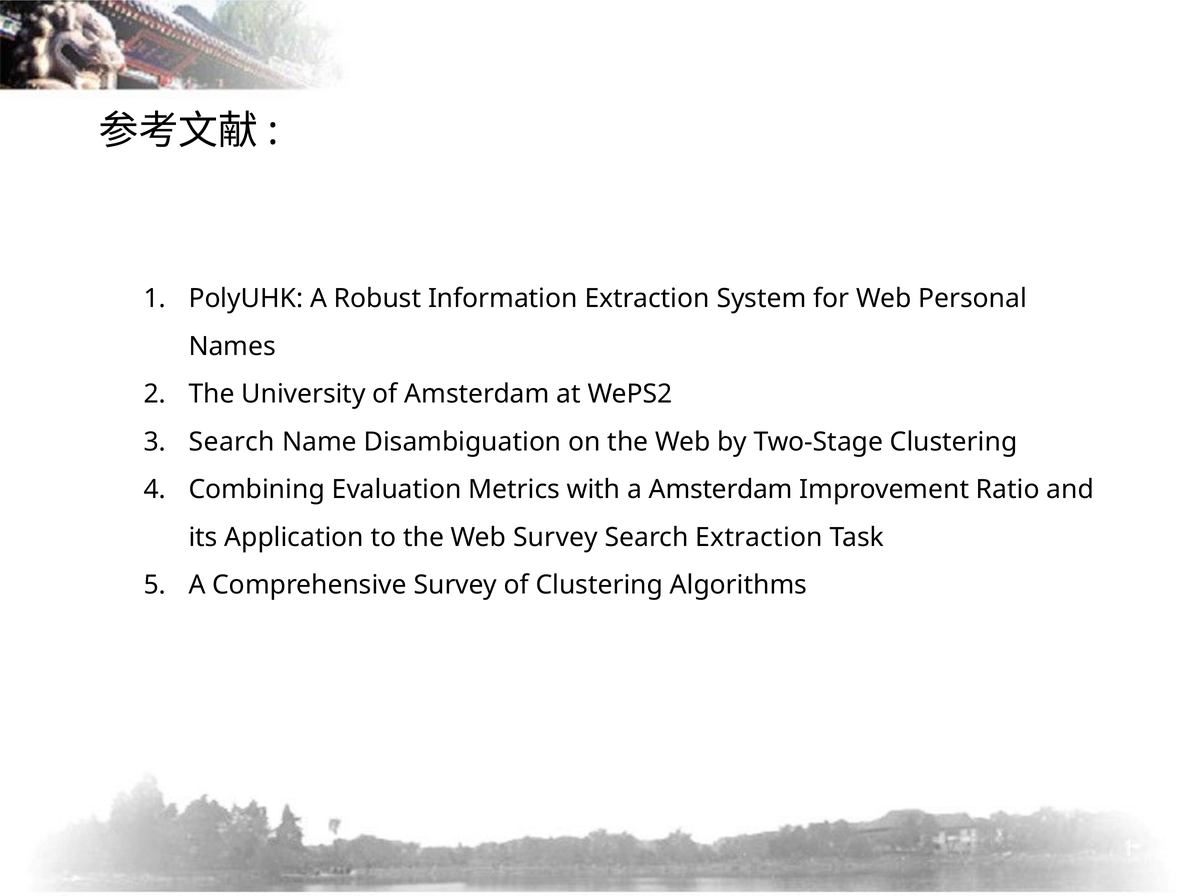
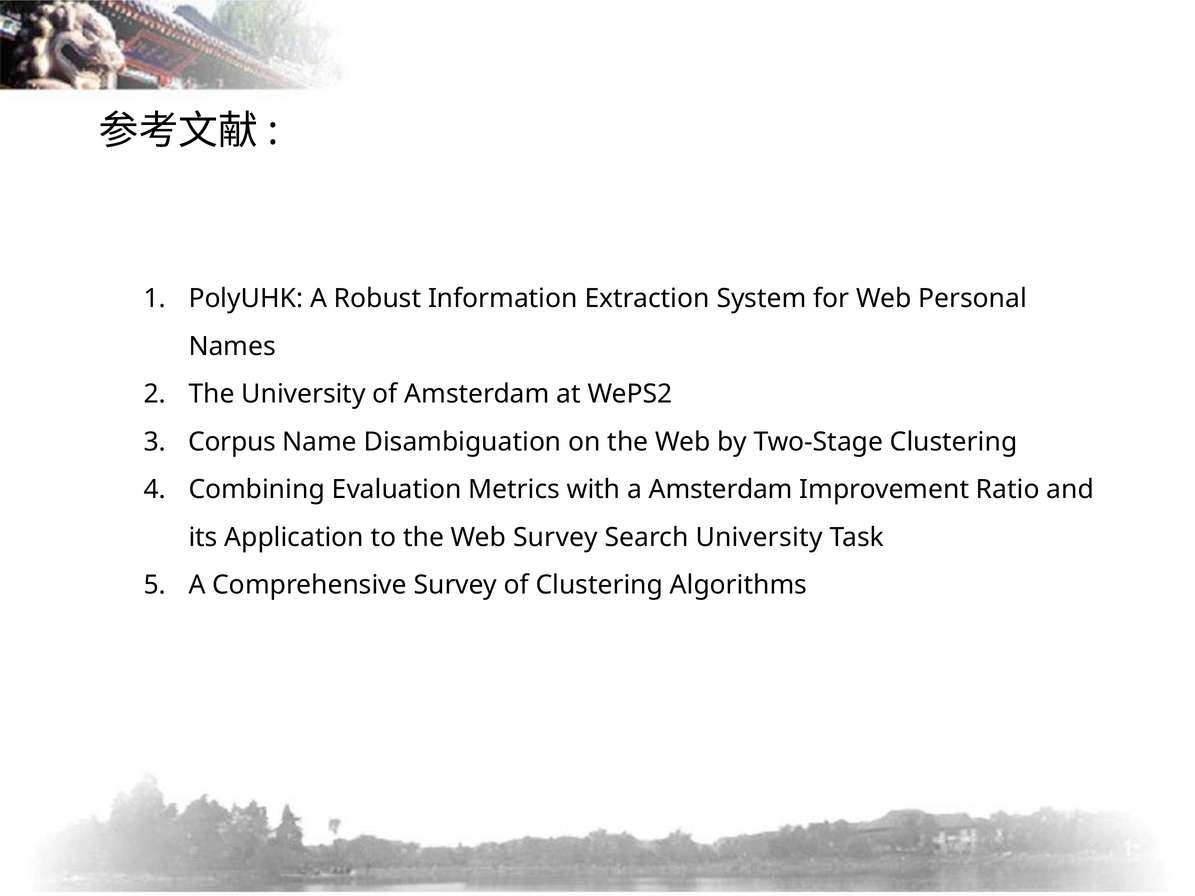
Search at (232, 442): Search -> Corpus
Search Extraction: Extraction -> University
